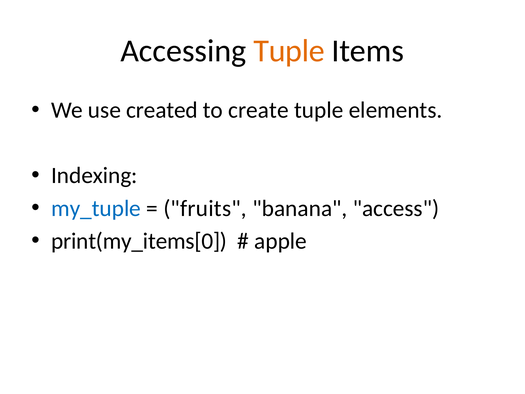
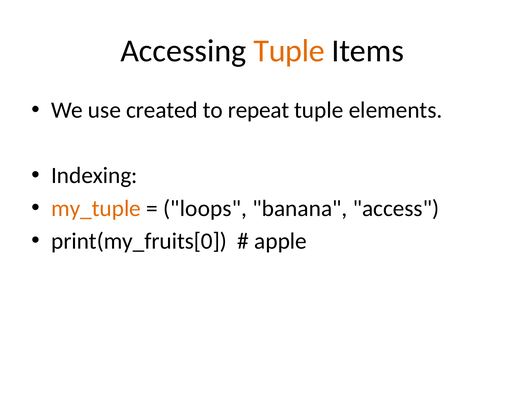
create: create -> repeat
my_tuple colour: blue -> orange
fruits: fruits -> loops
print(my_items[0: print(my_items[0 -> print(my_fruits[0
